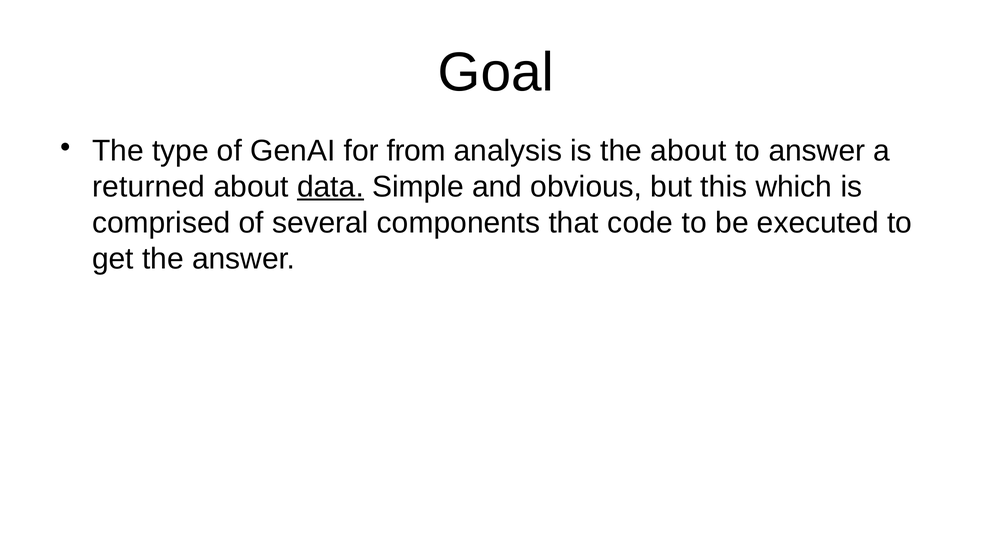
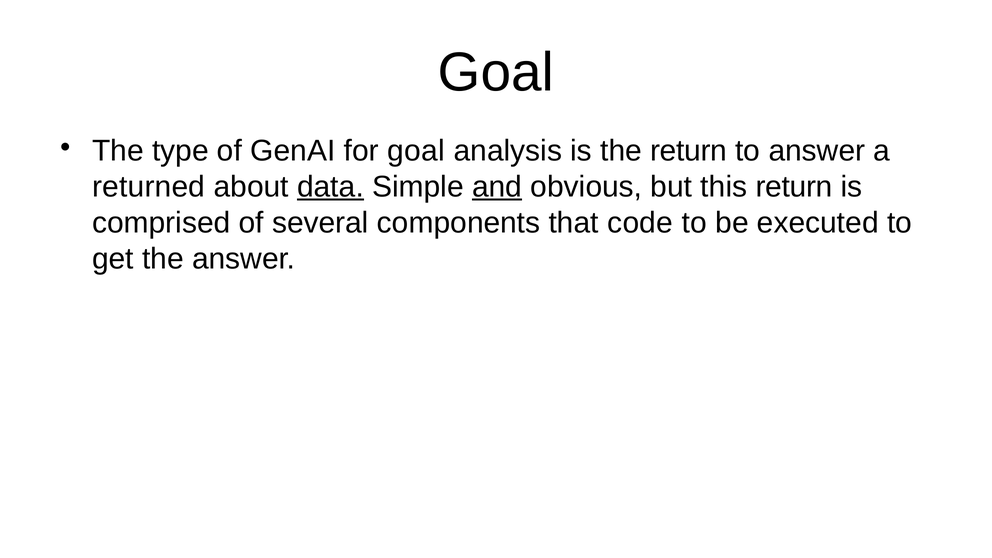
for from: from -> goal
the about: about -> return
and underline: none -> present
this which: which -> return
